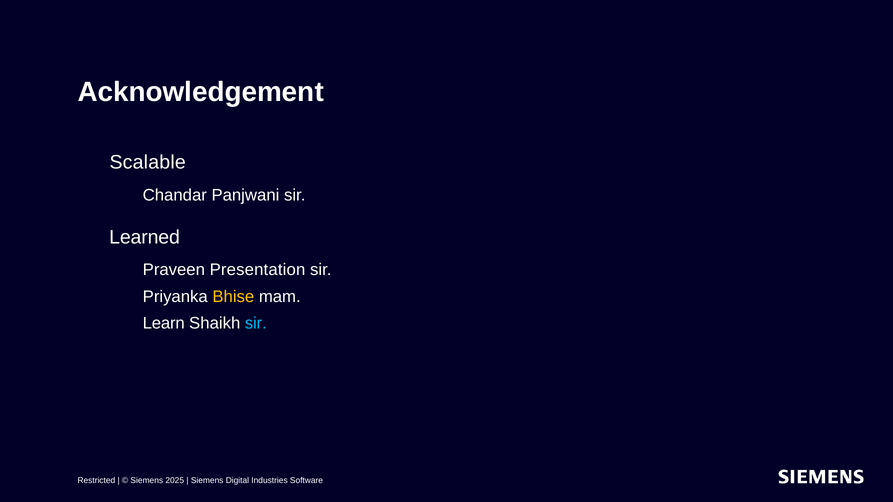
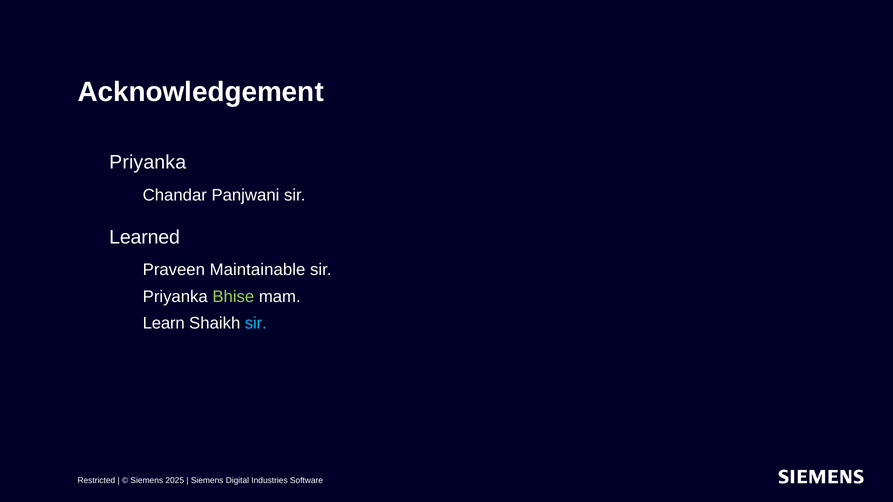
Scalable at (148, 162): Scalable -> Priyanka
Presentation: Presentation -> Maintainable
Bhise colour: yellow -> light green
